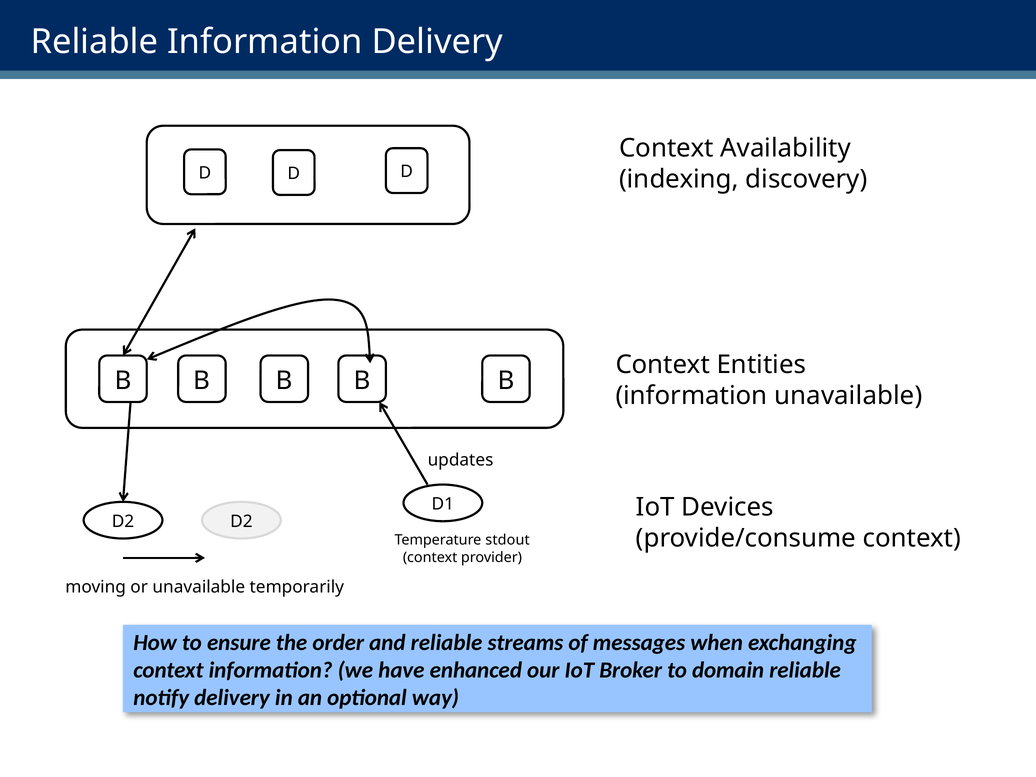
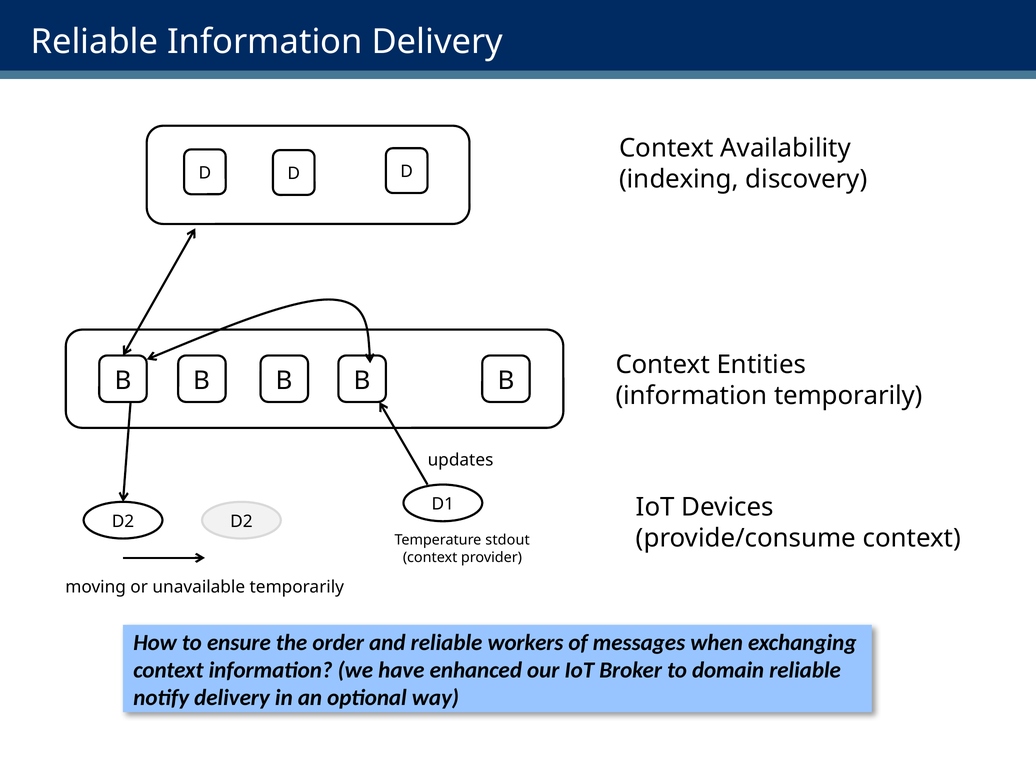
information unavailable: unavailable -> temporarily
streams: streams -> workers
